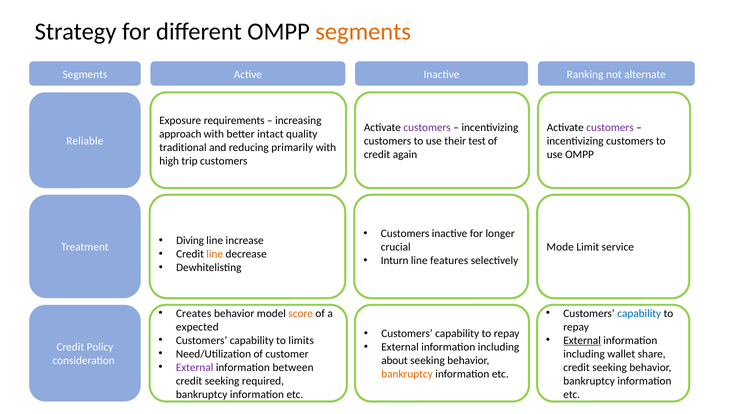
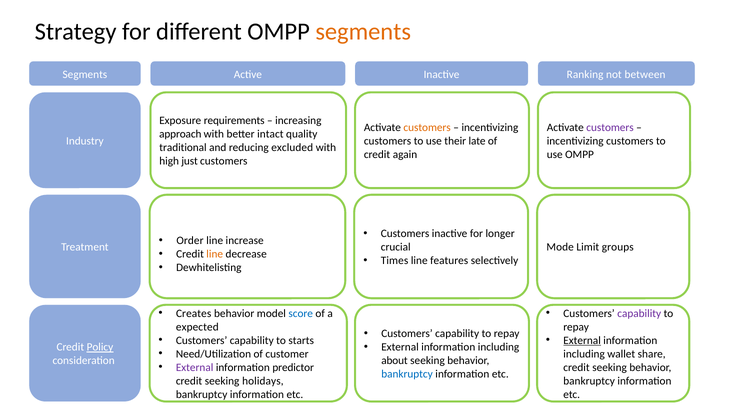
alternate: alternate -> between
customers at (427, 127) colour: purple -> orange
Reliable: Reliable -> Industry
test: test -> late
primarily: primarily -> excluded
trip: trip -> just
Diving: Diving -> Order
service: service -> groups
Inturn: Inturn -> Times
score colour: orange -> blue
capability at (639, 313) colour: blue -> purple
limits: limits -> starts
Policy underline: none -> present
between: between -> predictor
bankruptcy at (407, 374) colour: orange -> blue
required: required -> holidays
